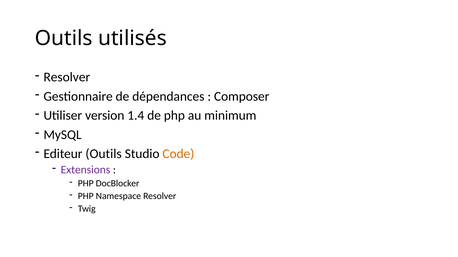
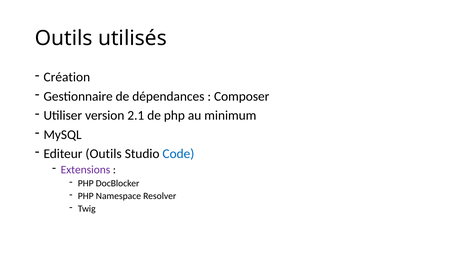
Resolver at (67, 77): Resolver -> Création
1.4: 1.4 -> 2.1
Code colour: orange -> blue
